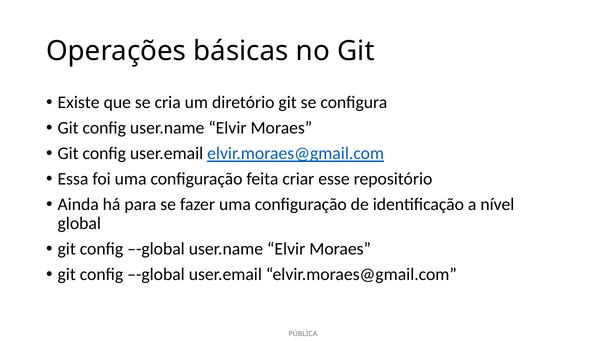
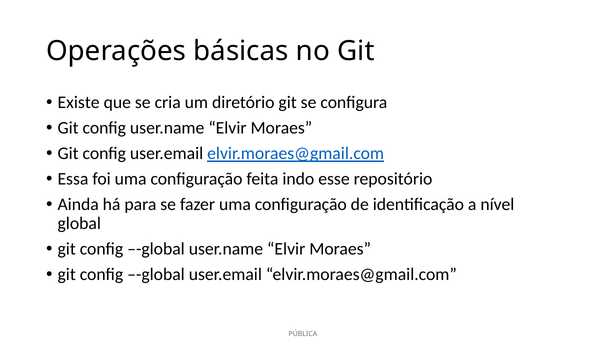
criar: criar -> indo
